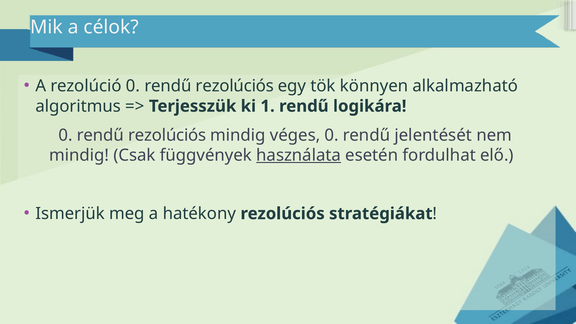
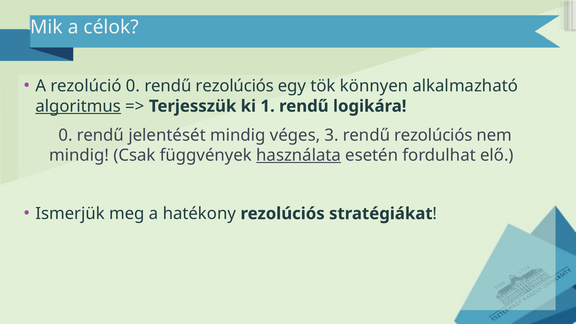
algoritmus underline: none -> present
rezolúciós at (167, 135): rezolúciós -> jelentését
véges 0: 0 -> 3
jelentését at (433, 135): jelentését -> rezolúciós
